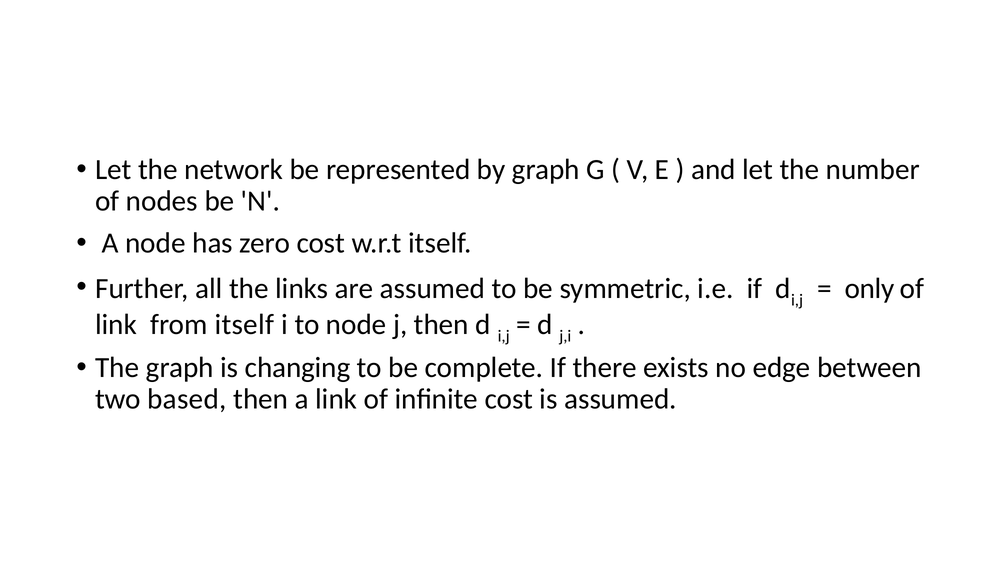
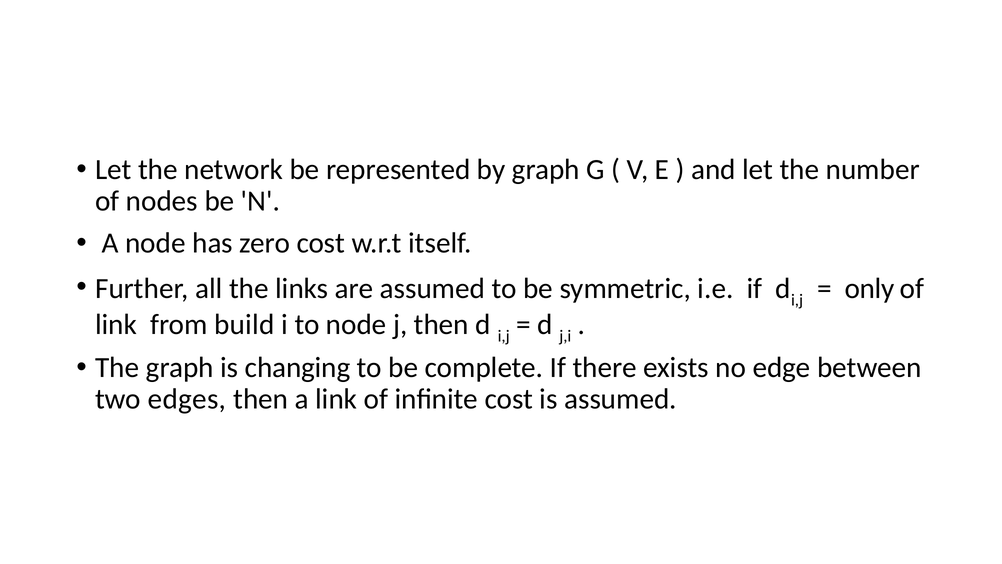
from itself: itself -> build
based: based -> edges
